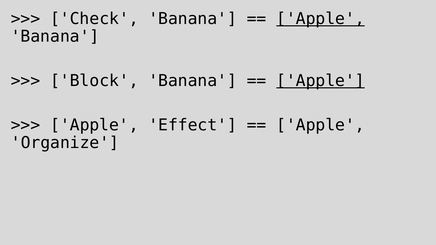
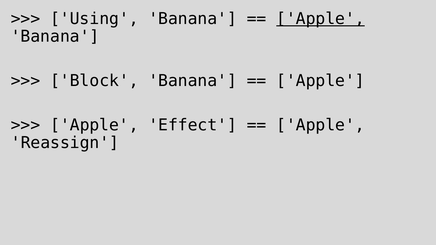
Check: Check -> Using
Apple at (321, 81) underline: present -> none
Organize: Organize -> Reassign
